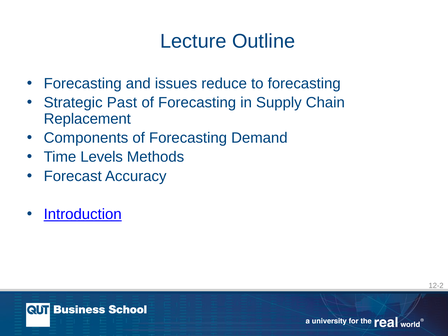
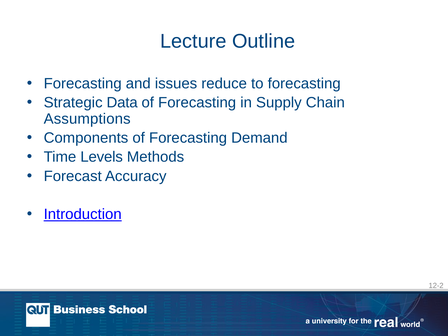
Past: Past -> Data
Replacement: Replacement -> Assumptions
